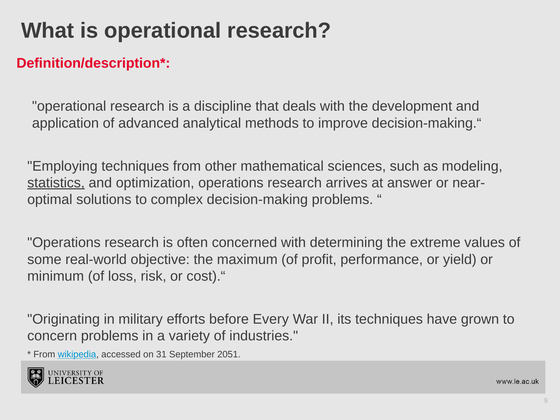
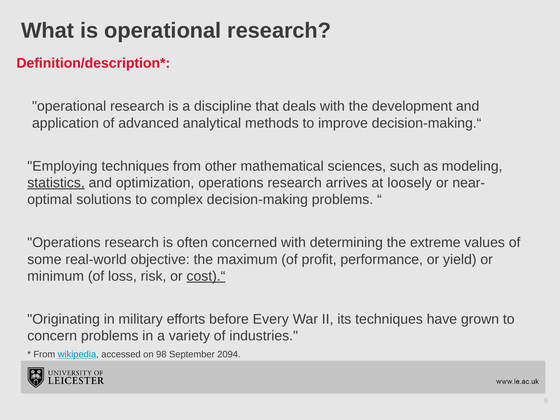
answer: answer -> loosely
cost).“ underline: none -> present
31: 31 -> 98
2051: 2051 -> 2094
